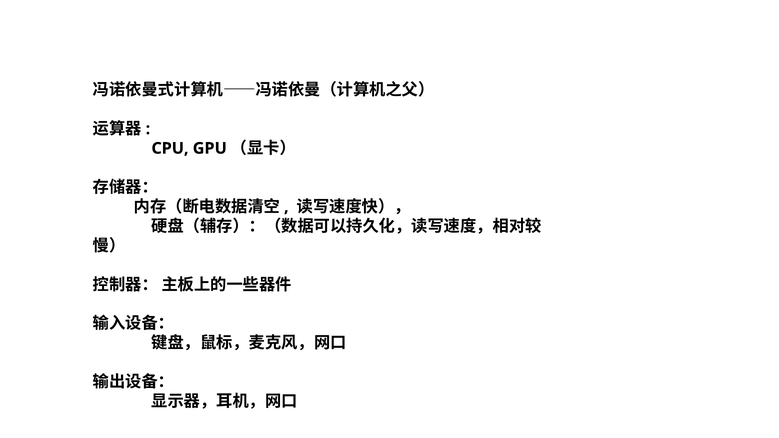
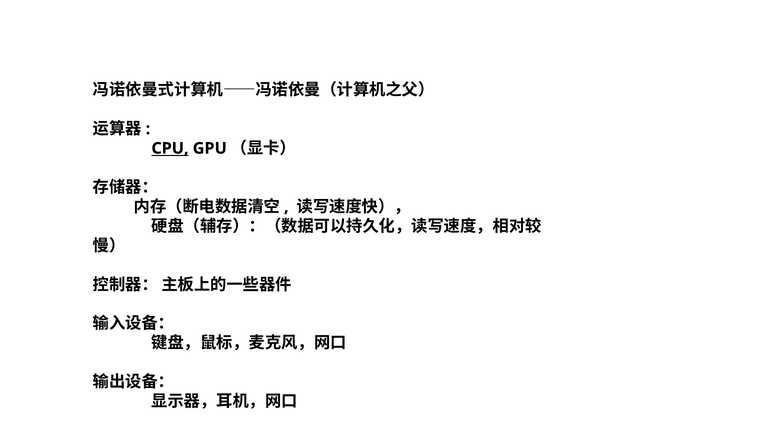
CPU underline: none -> present
